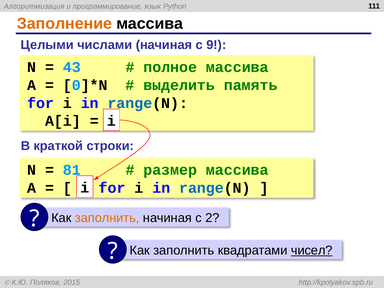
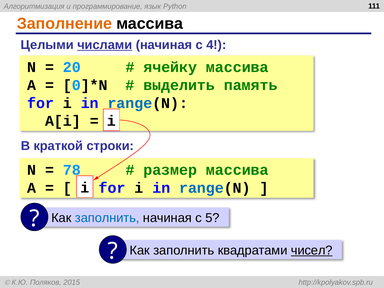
числами underline: none -> present
9: 9 -> 4
43: 43 -> 20
полное: полное -> ячейку
81: 81 -> 78
заполнить at (107, 218) colour: orange -> blue
2: 2 -> 5
